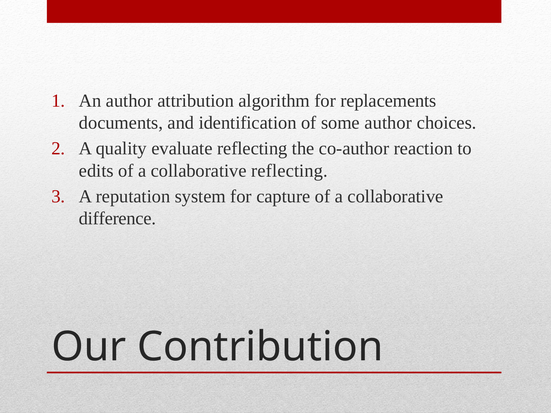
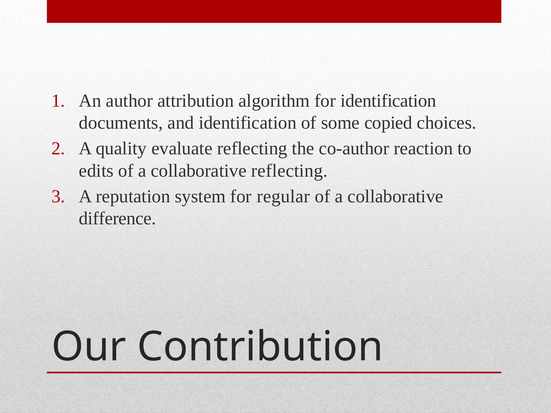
for replacements: replacements -> identification
some author: author -> copied
capture: capture -> regular
